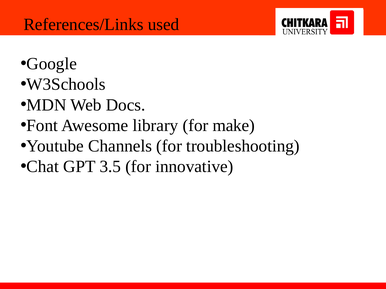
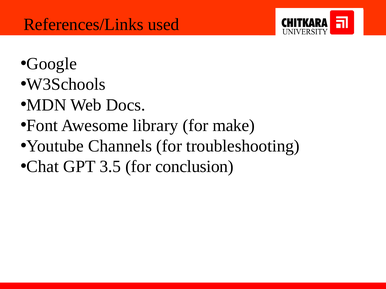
innovative: innovative -> conclusion
